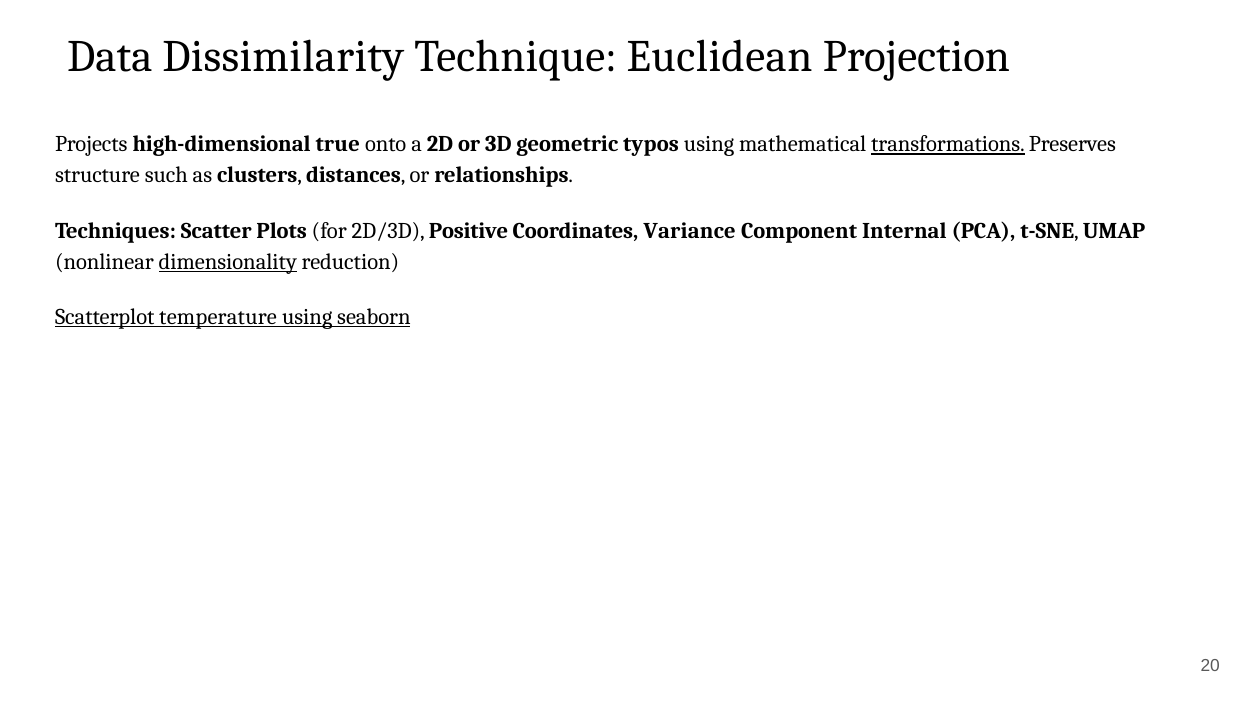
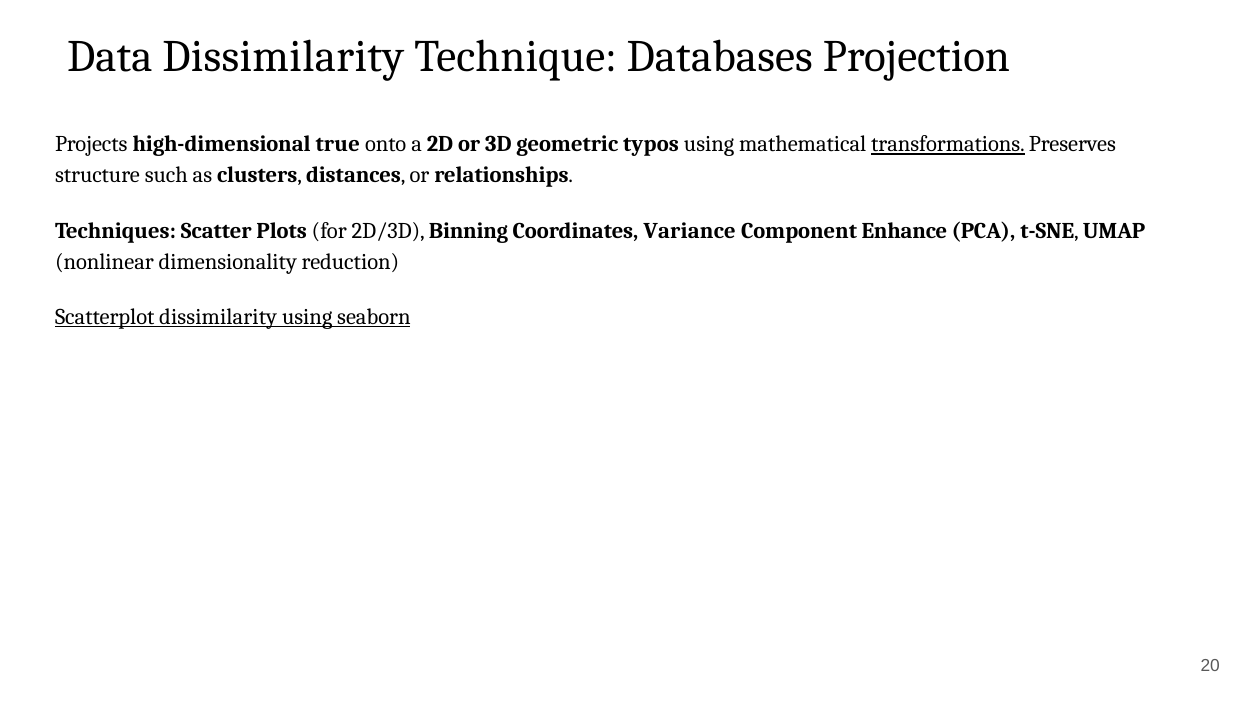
Euclidean: Euclidean -> Databases
Positive: Positive -> Binning
Internal: Internal -> Enhance
dimensionality underline: present -> none
Scatterplot temperature: temperature -> dissimilarity
